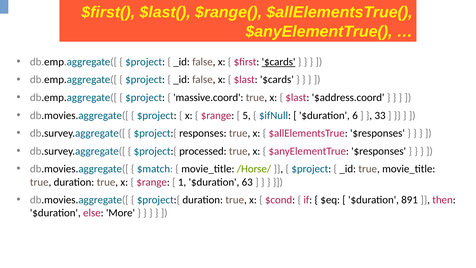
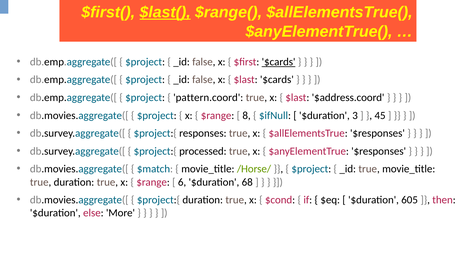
$last( underline: none -> present
massive.coord: massive.coord -> pattern.coord
5: 5 -> 8
6: 6 -> 3
33: 33 -> 45
1: 1 -> 6
63: 63 -> 68
891: 891 -> 605
